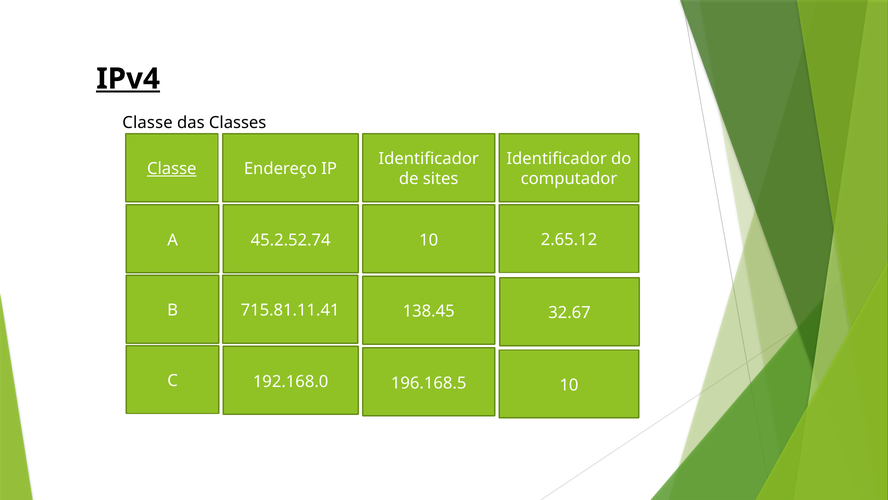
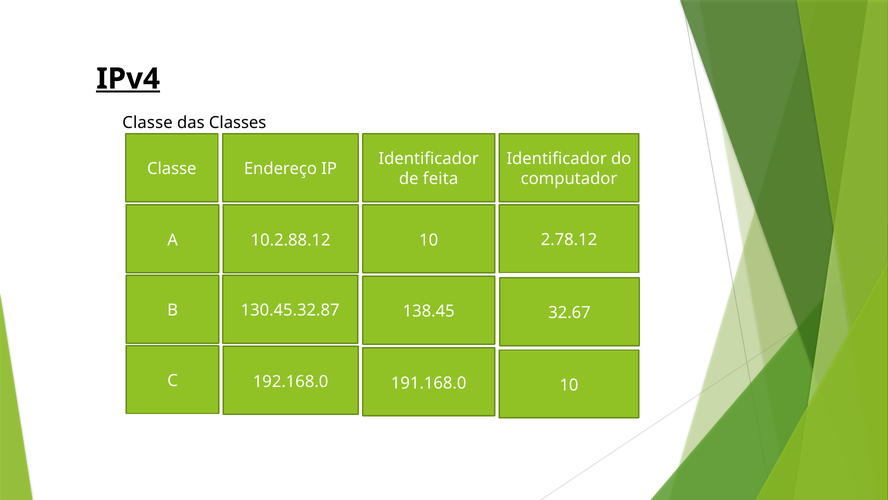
Classe at (172, 169) underline: present -> none
sites: sites -> feita
45.2.52.74: 45.2.52.74 -> 10.2.88.12
2.65.12: 2.65.12 -> 2.78.12
715.81.11.41: 715.81.11.41 -> 130.45.32.87
196.168.5: 196.168.5 -> 191.168.0
